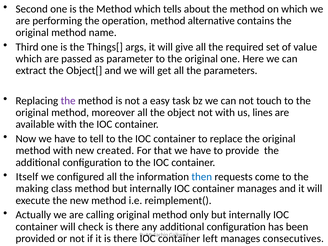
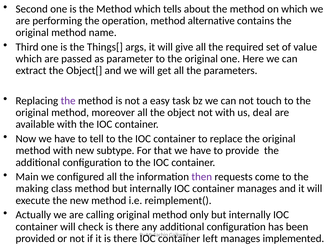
lines: lines -> deal
created: created -> subtype
Itself: Itself -> Main
then colour: blue -> purple
consecutives: consecutives -> implemented
